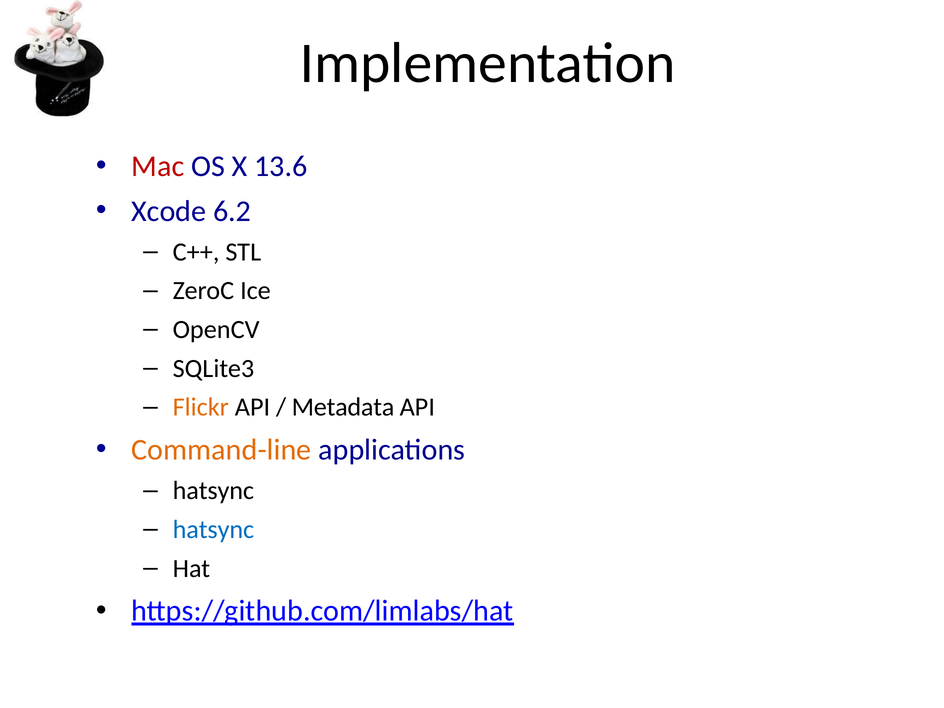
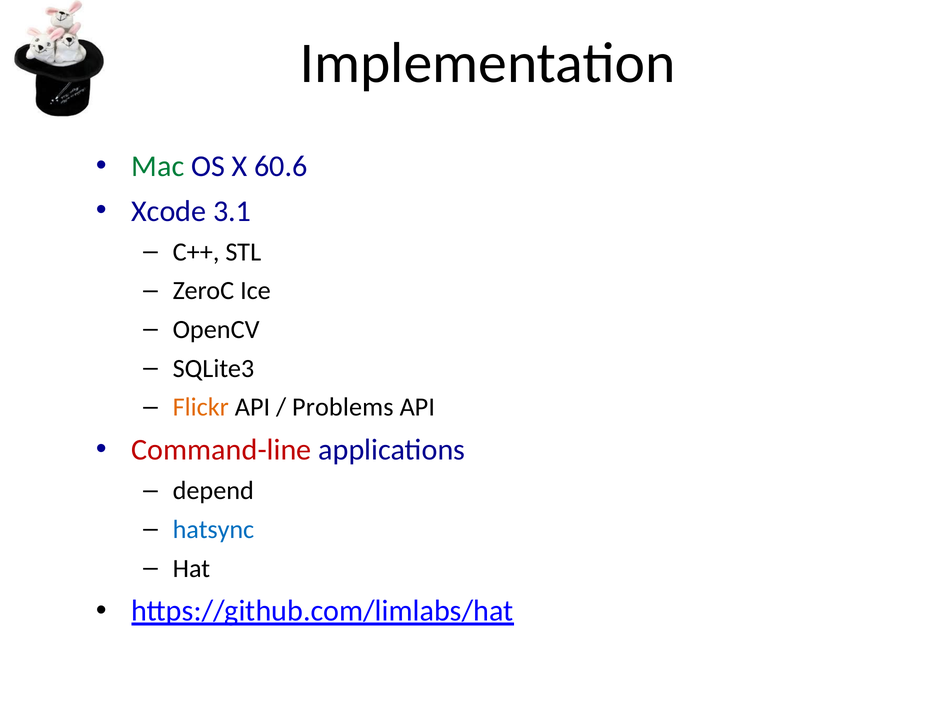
Mac colour: red -> green
13.6: 13.6 -> 60.6
6.2: 6.2 -> 3.1
Metadata: Metadata -> Problems
Command-line colour: orange -> red
hatsync at (213, 491): hatsync -> depend
